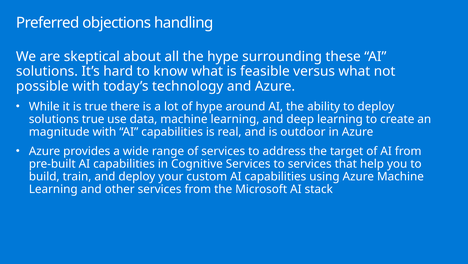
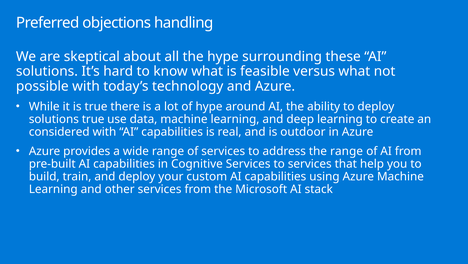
magnitude: magnitude -> considered
the target: target -> range
